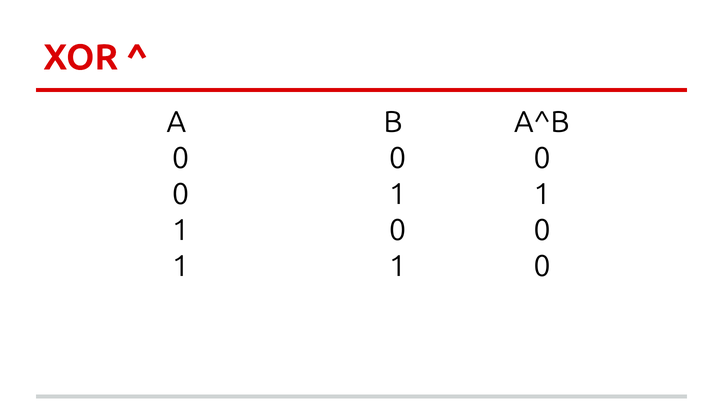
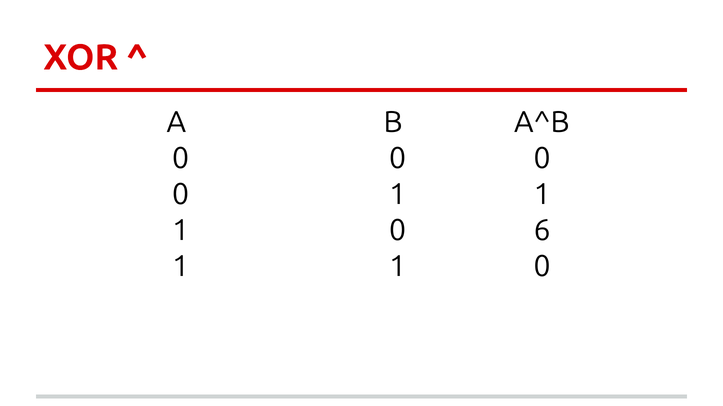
1 0 0: 0 -> 6
